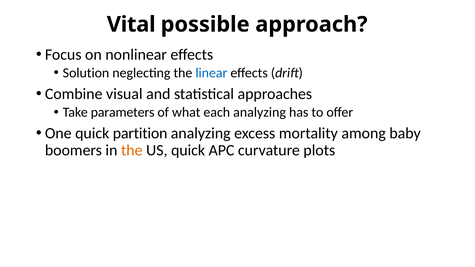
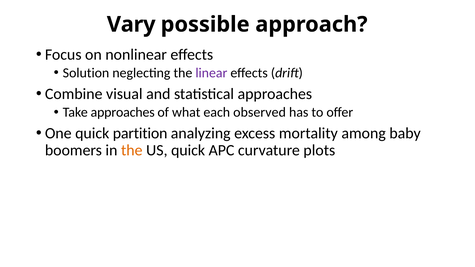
Vital: Vital -> Vary
linear colour: blue -> purple
Take parameters: parameters -> approaches
each analyzing: analyzing -> observed
